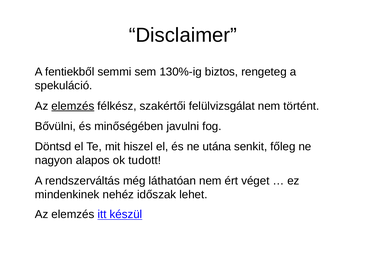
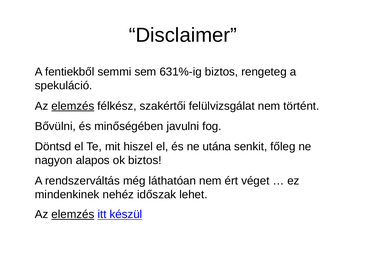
130%-ig: 130%-ig -> 631%-ig
ok tudott: tudott -> biztos
elemzés at (73, 215) underline: none -> present
